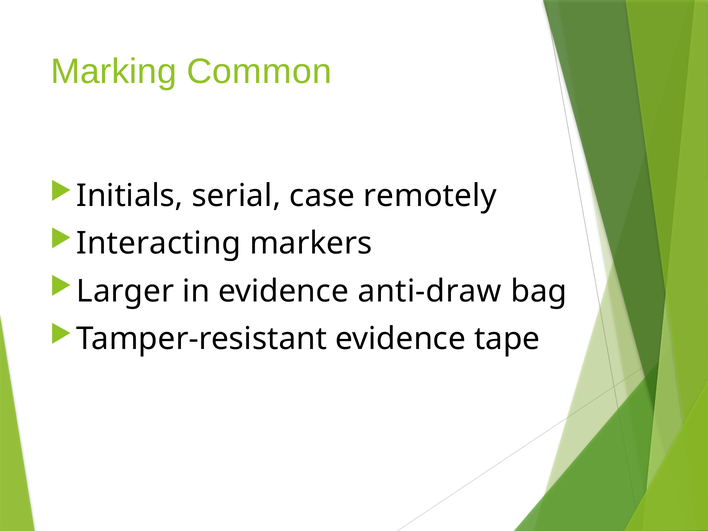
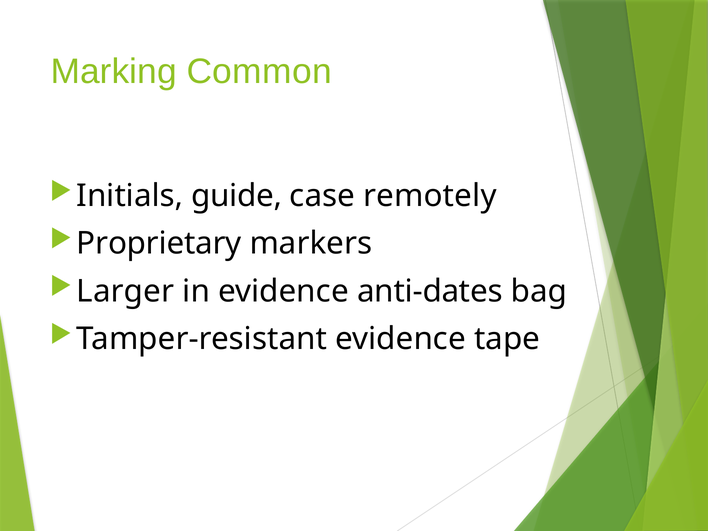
serial: serial -> guide
Interacting: Interacting -> Proprietary
anti-draw: anti-draw -> anti-dates
